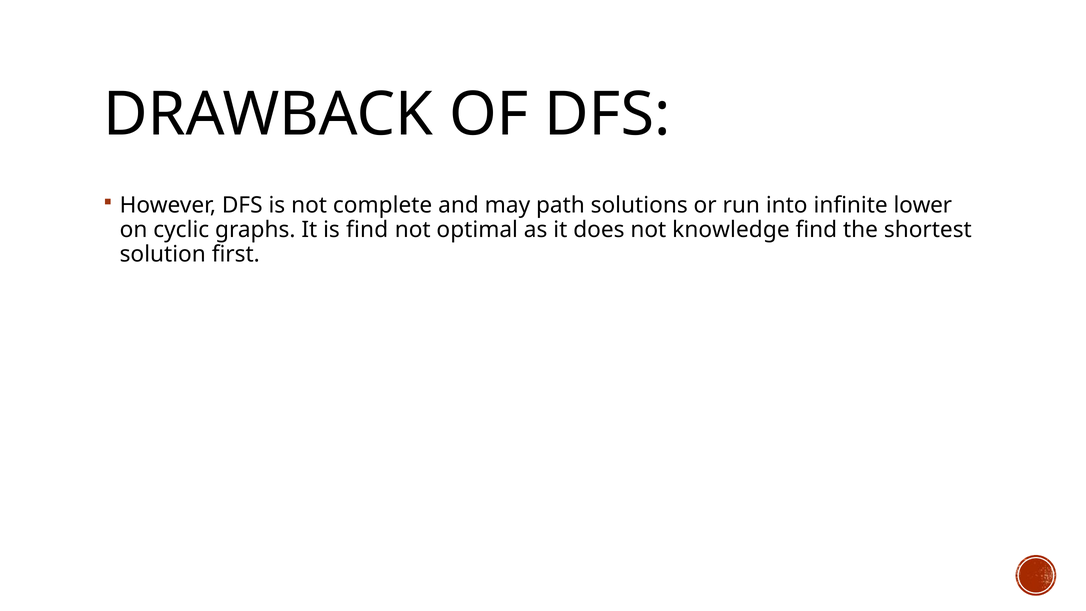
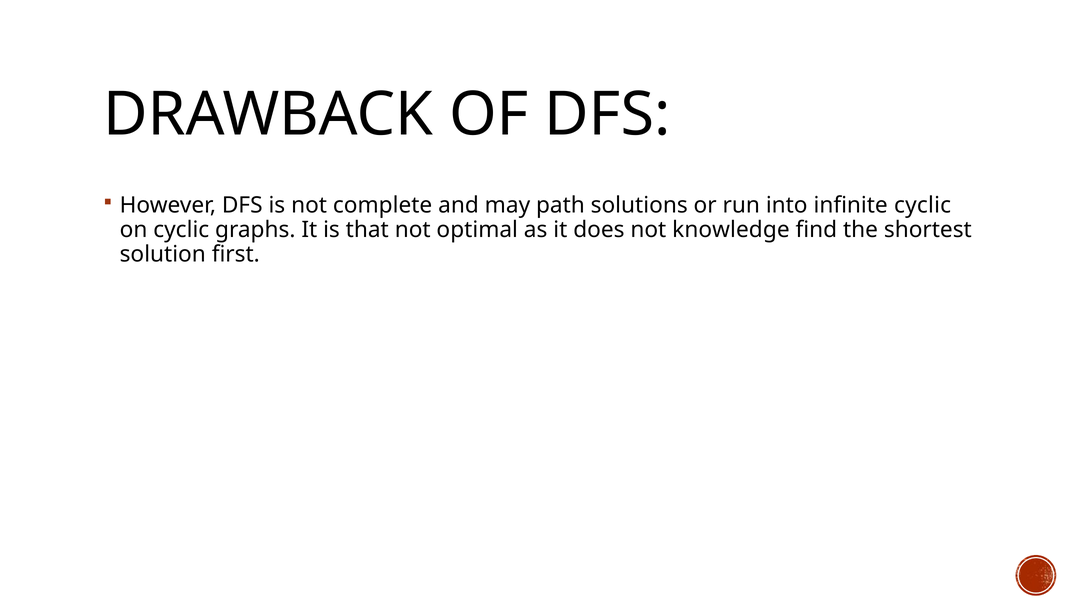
infinite lower: lower -> cyclic
is find: find -> that
